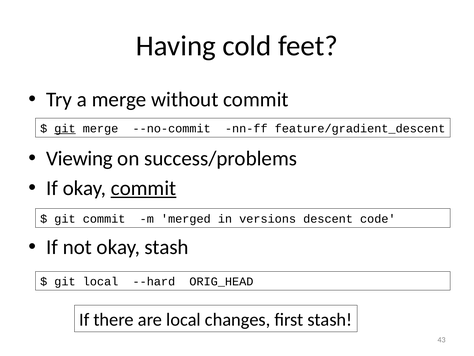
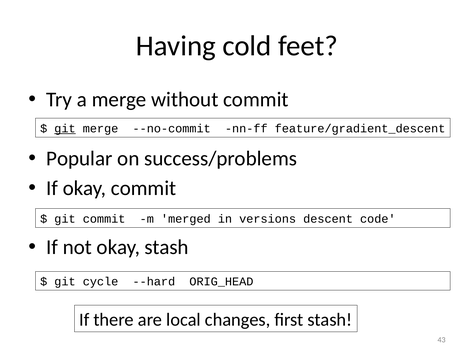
Viewing: Viewing -> Popular
commit at (144, 188) underline: present -> none
git local: local -> cycle
